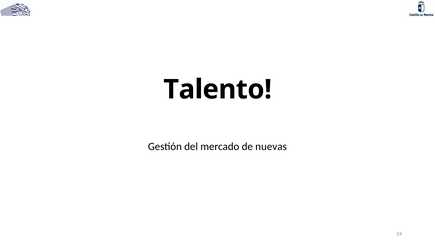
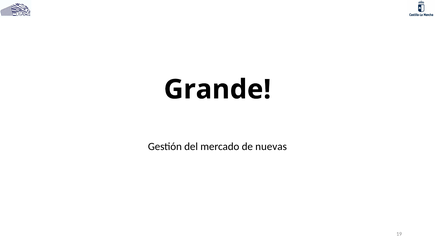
Talento: Talento -> Grande
